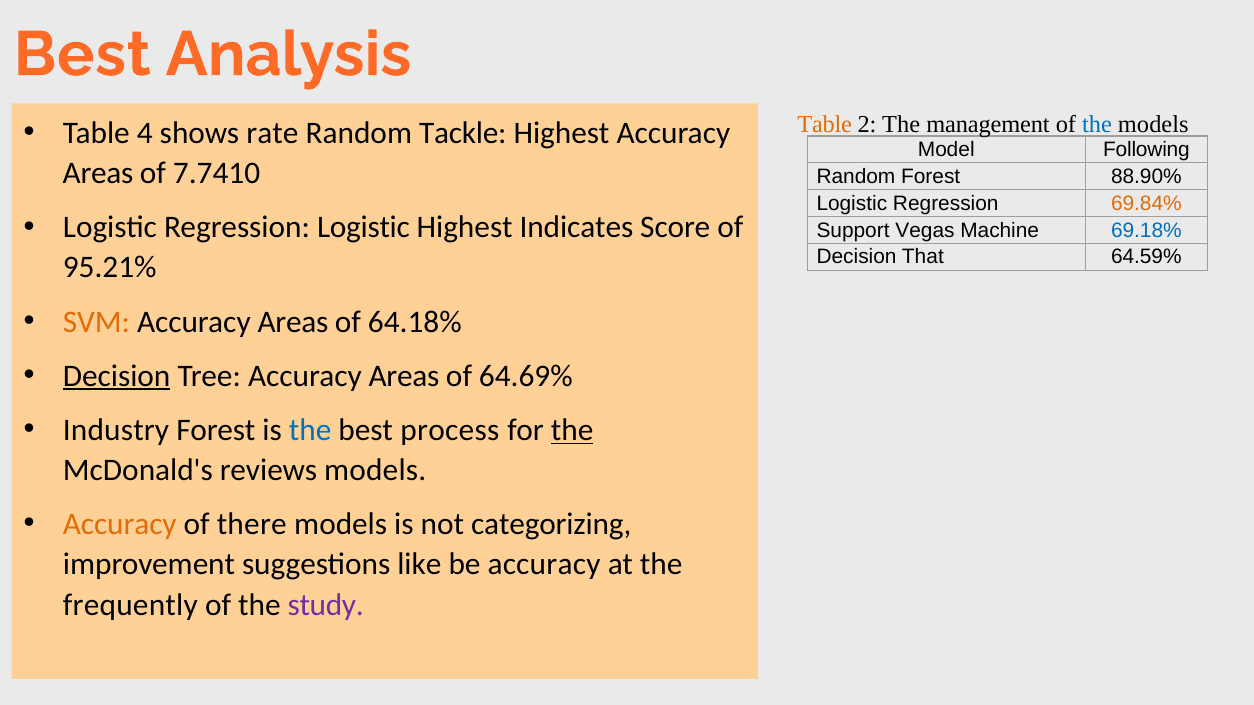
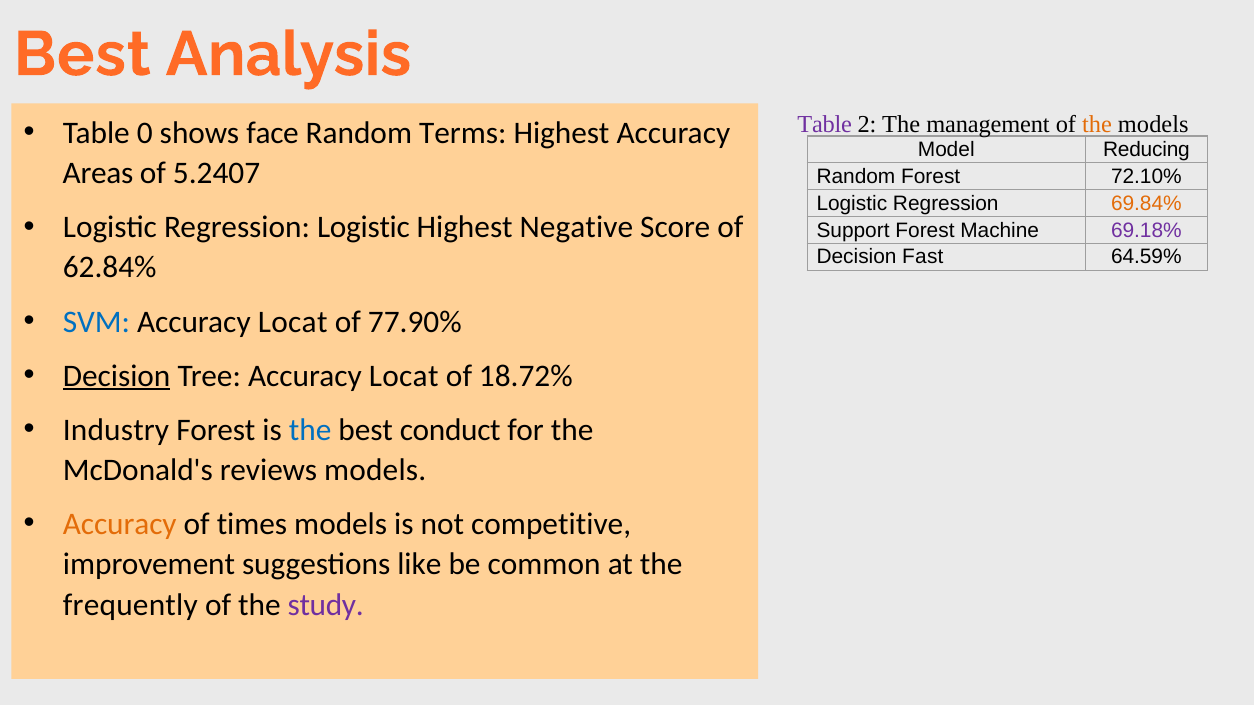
Table at (825, 124) colour: orange -> purple
the at (1097, 124) colour: blue -> orange
4: 4 -> 0
rate: rate -> face
Tackle: Tackle -> Terms
Following: Following -> Reducing
7.7410: 7.7410 -> 5.2407
88.90%: 88.90% -> 72.10%
Indicates: Indicates -> Negative
Support Vegas: Vegas -> Forest
69.18% colour: blue -> purple
That: That -> Fast
95.21%: 95.21% -> 62.84%
SVM colour: orange -> blue
Areas at (293, 322): Areas -> Locat
64.18%: 64.18% -> 77.90%
Tree Accuracy Areas: Areas -> Locat
64.69%: 64.69% -> 18.72%
process: process -> conduct
the at (572, 430) underline: present -> none
there: there -> times
categorizing: categorizing -> competitive
be accuracy: accuracy -> common
